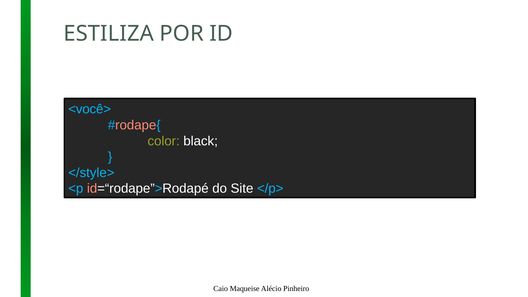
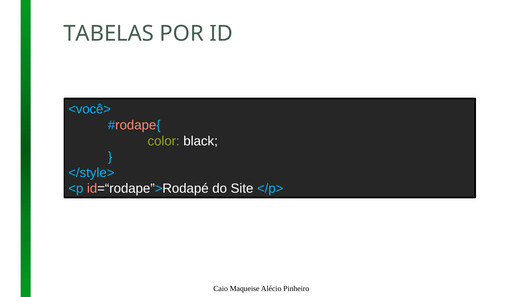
ESTILIZA: ESTILIZA -> TABELAS
